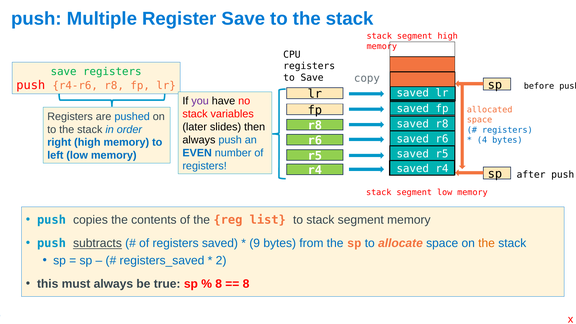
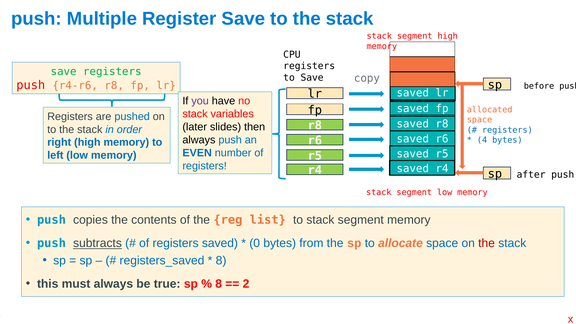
9 at (255, 243): 9 -> 0
the at (487, 243) colour: orange -> red
2 at (221, 261): 2 -> 8
8 at (246, 284): 8 -> 2
